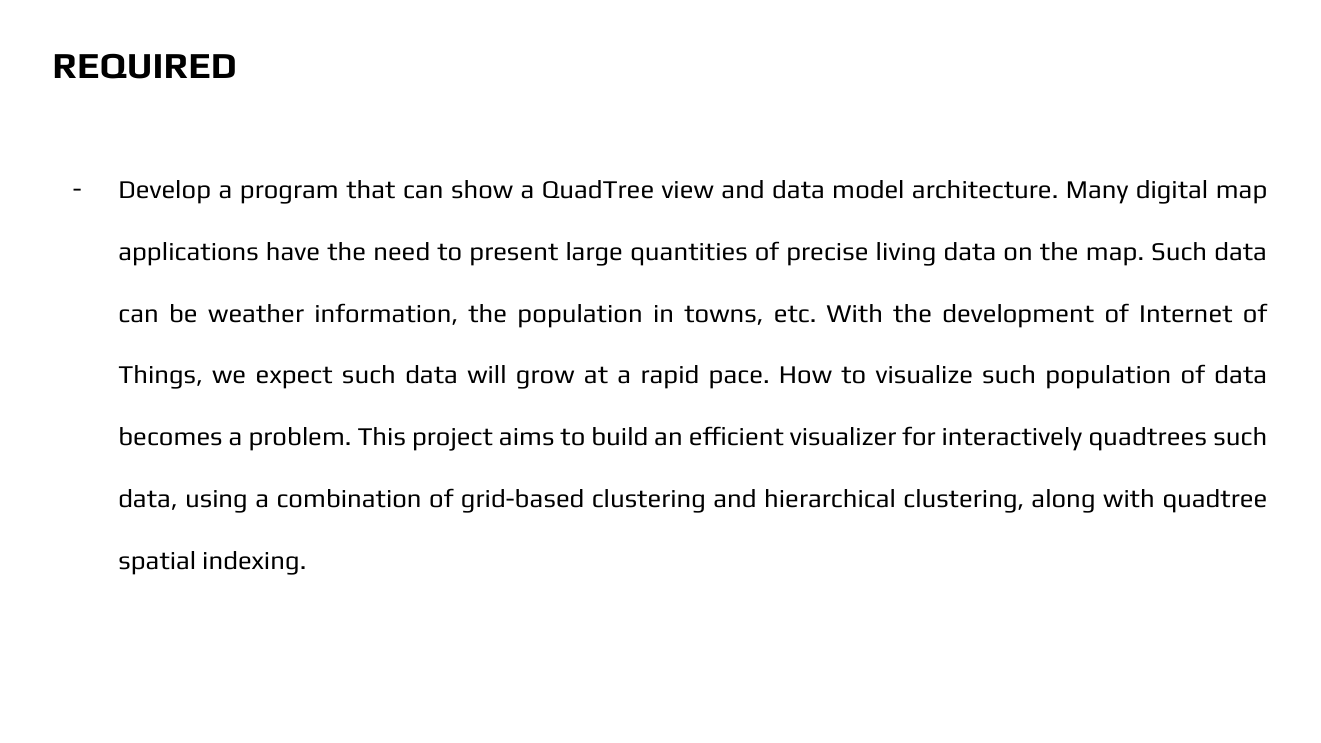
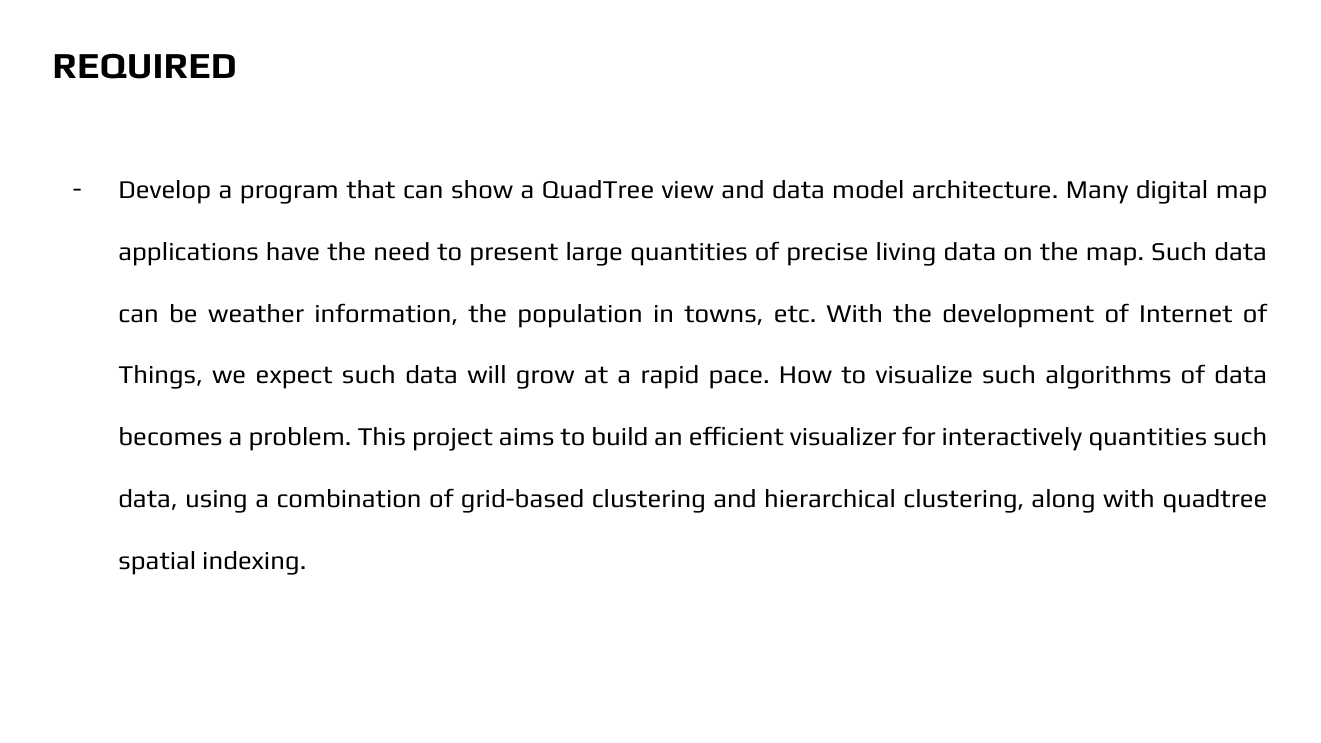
such population: population -> algorithms
interactively quadtrees: quadtrees -> quantities
